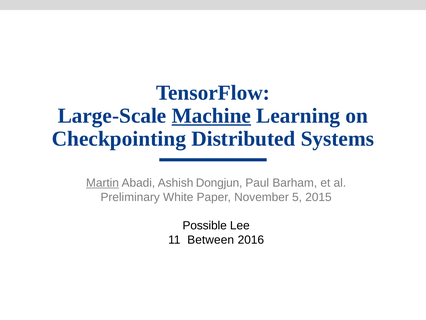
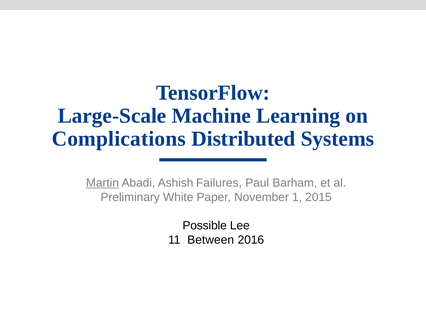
Machine underline: present -> none
Checkpointing: Checkpointing -> Complications
Dongjun: Dongjun -> Failures
5: 5 -> 1
